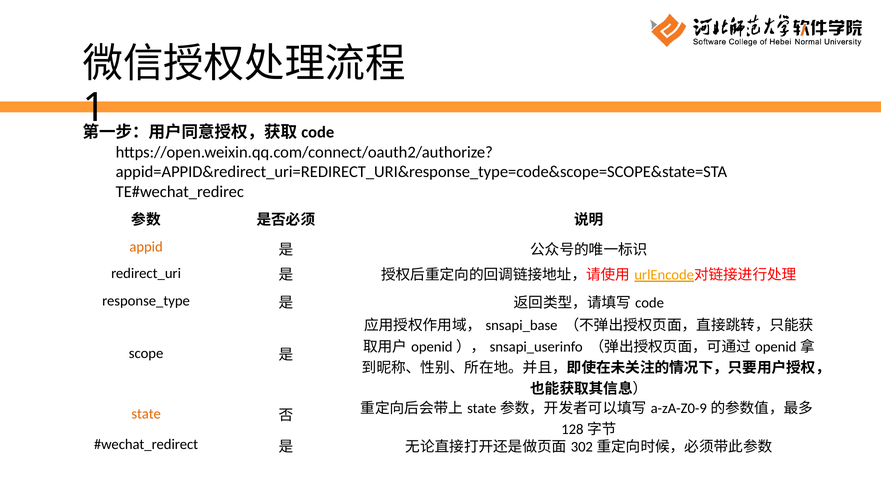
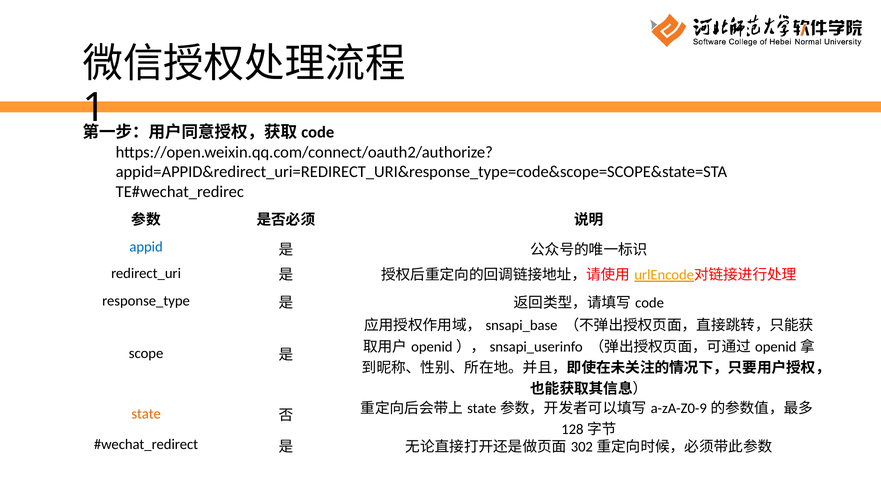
appid colour: orange -> blue
